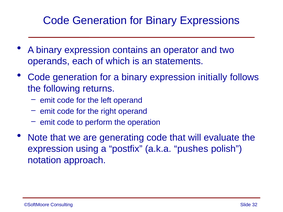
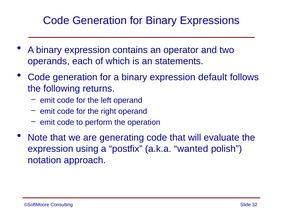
initially: initially -> default
pushes: pushes -> wanted
